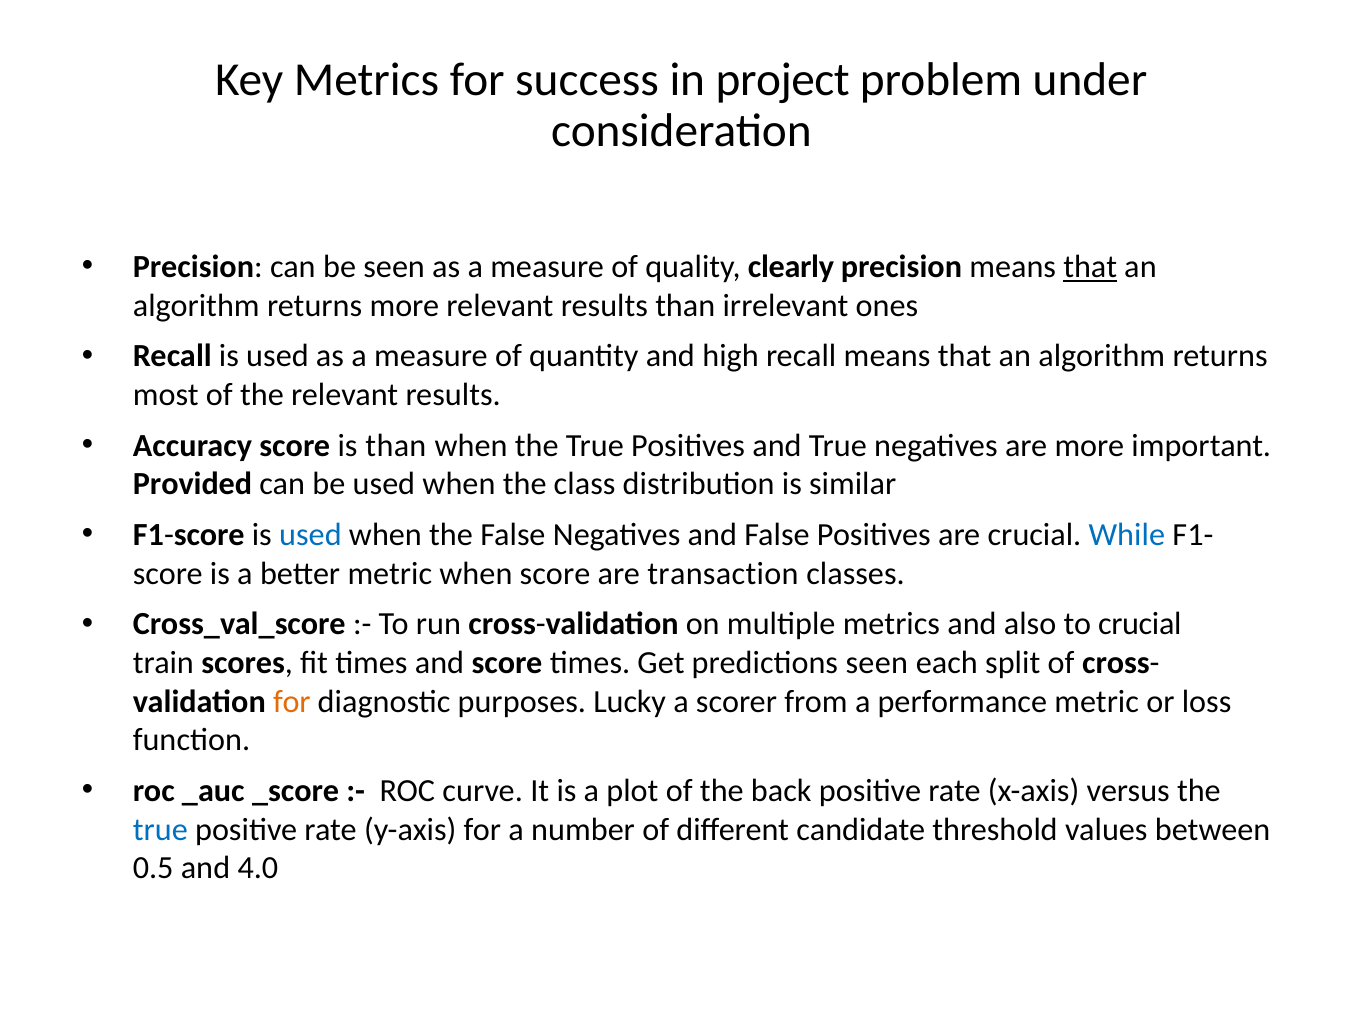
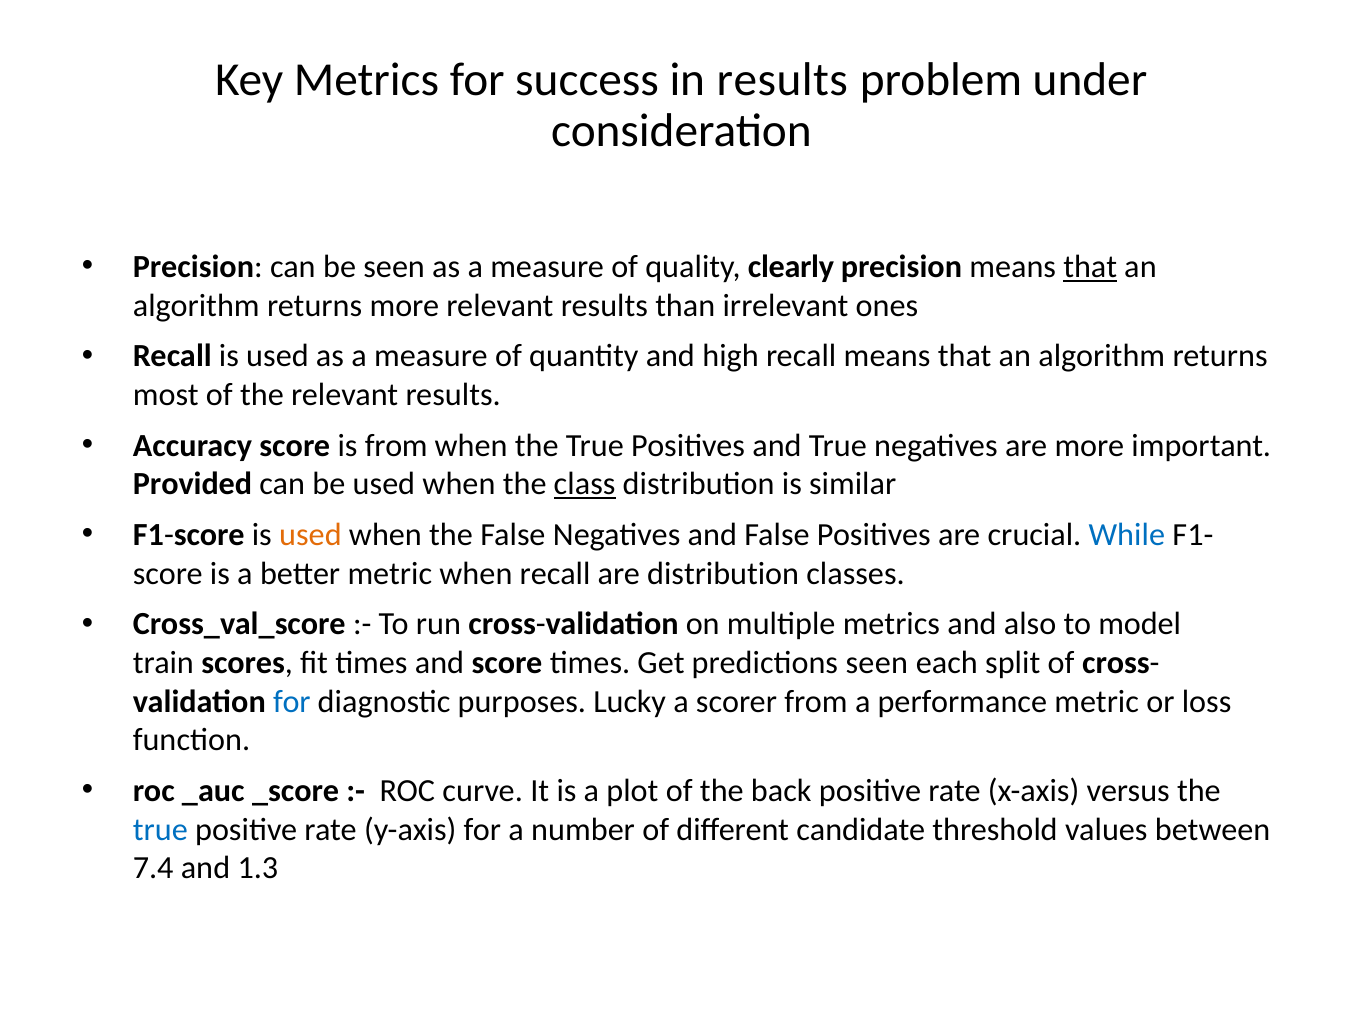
in project: project -> results
is than: than -> from
class underline: none -> present
used at (310, 535) colour: blue -> orange
when score: score -> recall
are transaction: transaction -> distribution
to crucial: crucial -> model
for at (292, 702) colour: orange -> blue
0.5: 0.5 -> 7.4
4.0: 4.0 -> 1.3
